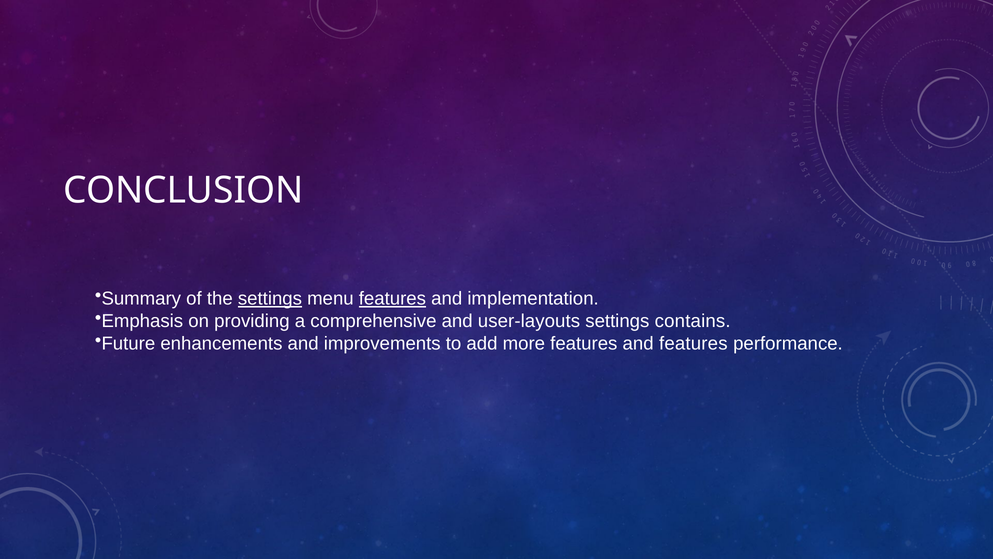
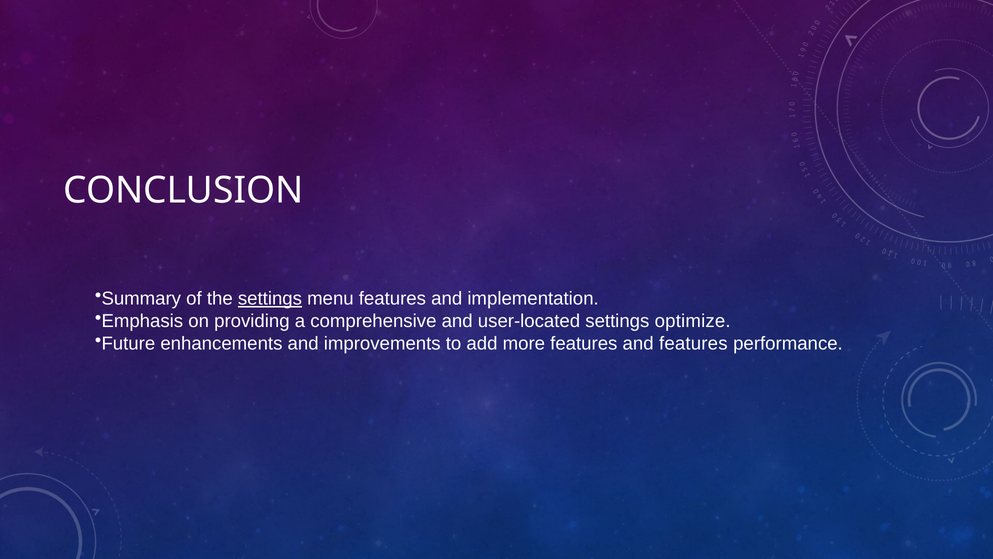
features at (392, 298) underline: present -> none
user-layouts: user-layouts -> user-located
contains: contains -> optimize
